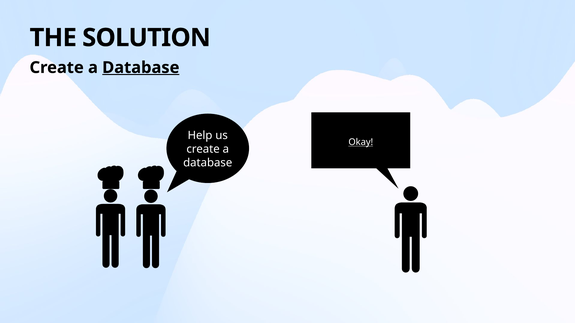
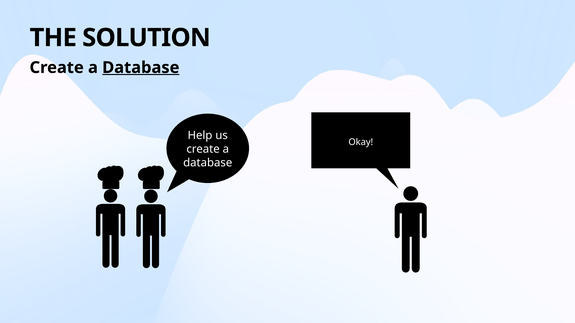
Okay underline: present -> none
